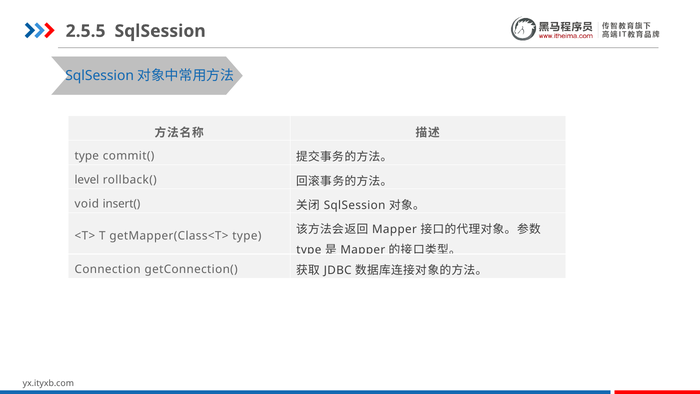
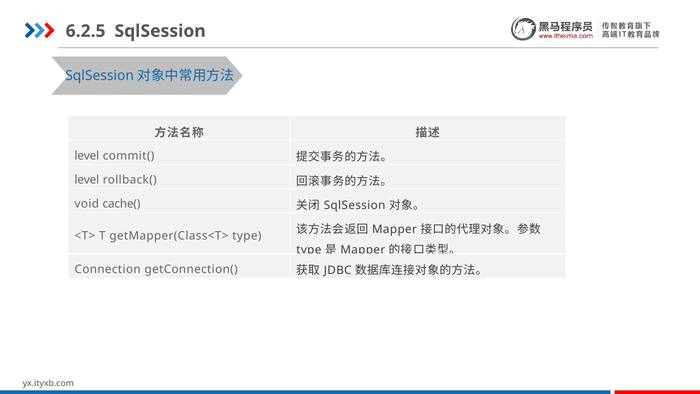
2.5.5: 2.5.5 -> 6.2.5
type at (87, 156): type -> level
insert(: insert( -> cache(
